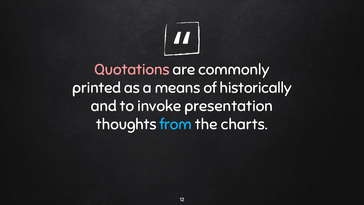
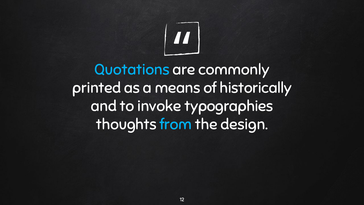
Quotations colour: pink -> light blue
presentation: presentation -> typographies
charts: charts -> design
